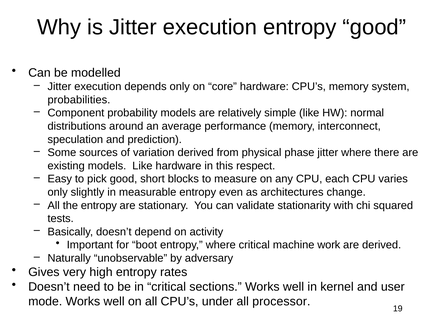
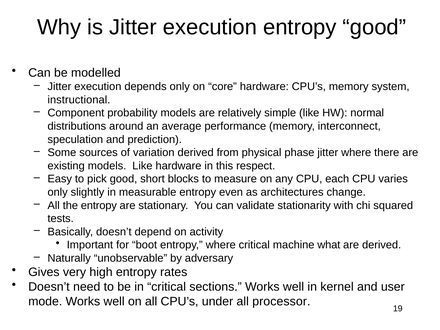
probabilities: probabilities -> instructional
work: work -> what
